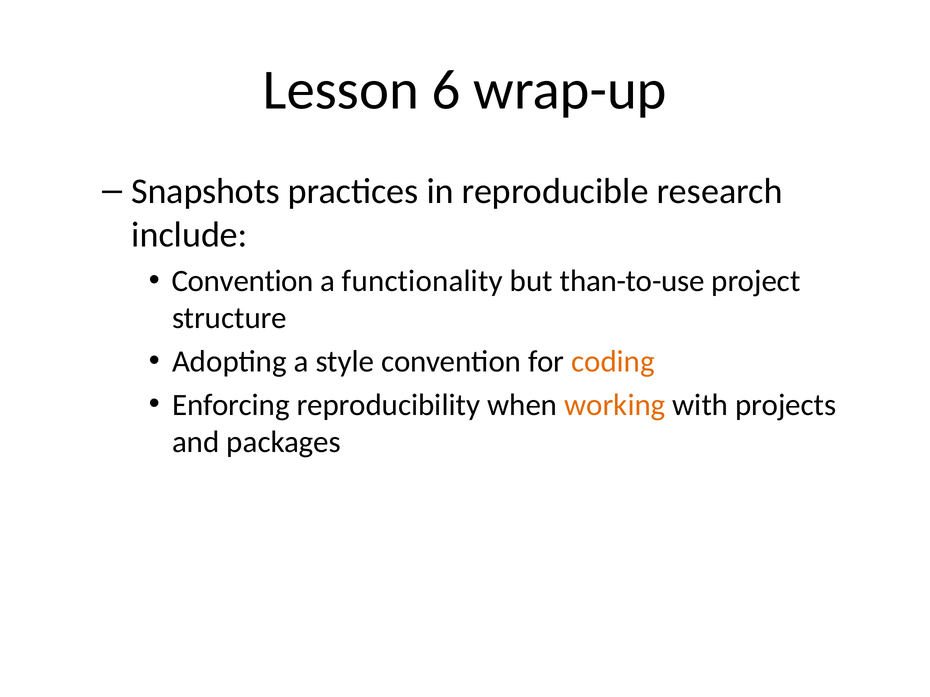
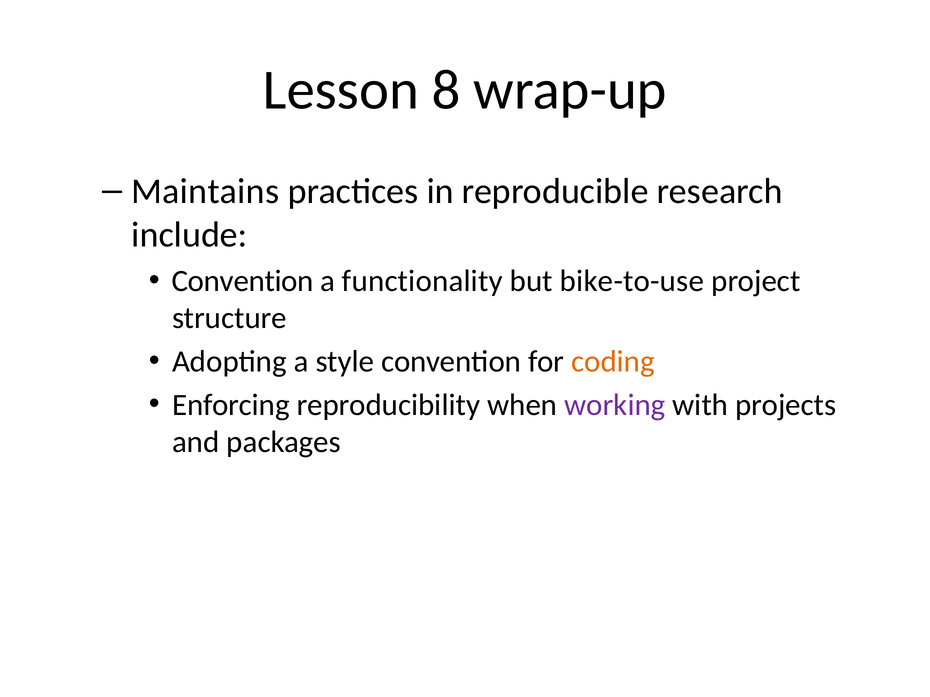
6: 6 -> 8
Snapshots: Snapshots -> Maintains
than-to-use: than-to-use -> bike-to-use
working colour: orange -> purple
